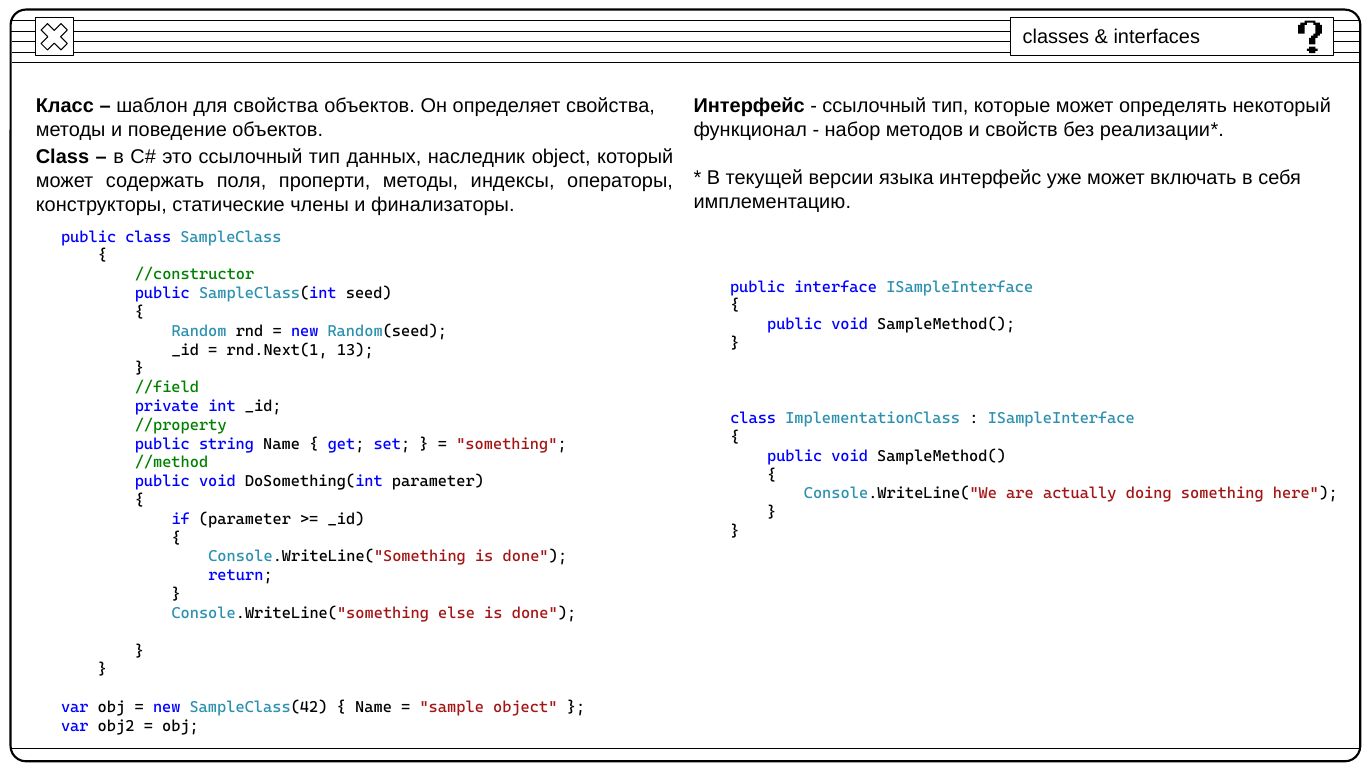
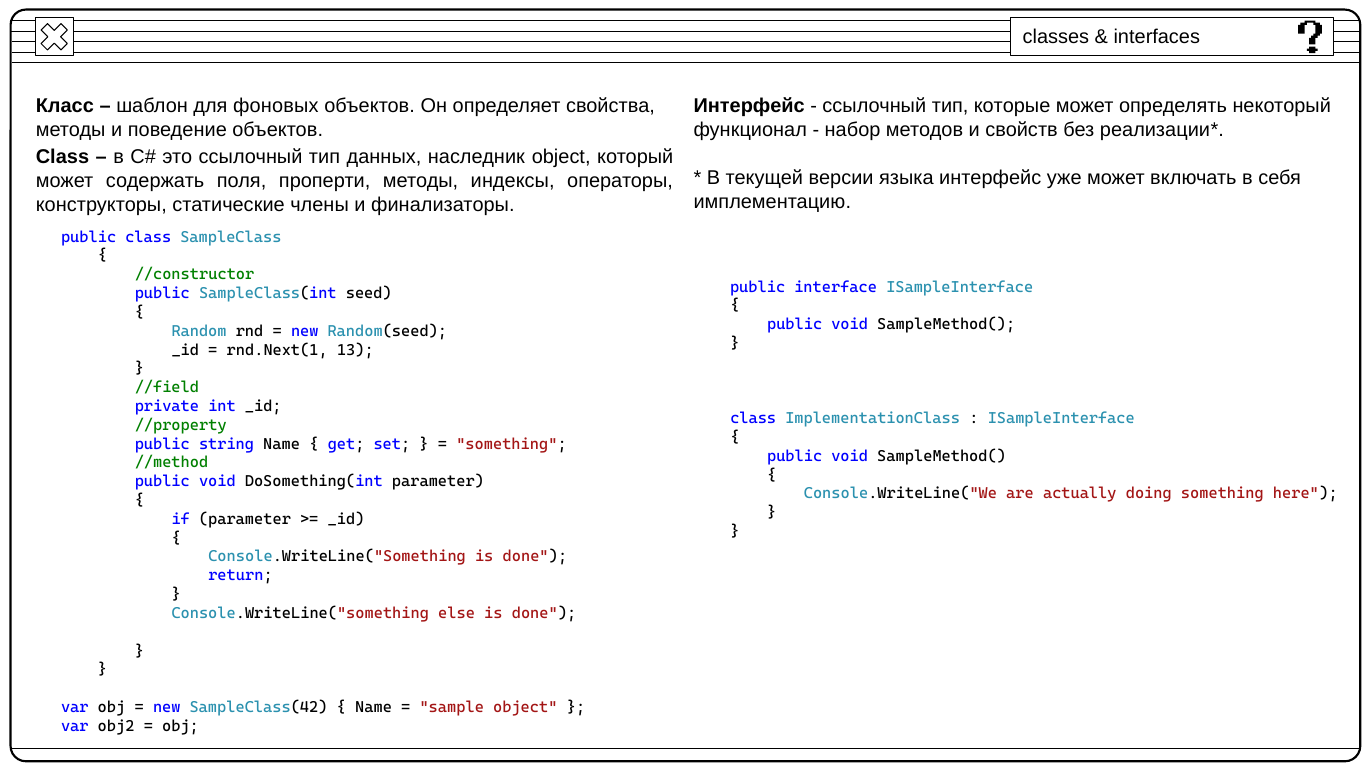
для свойства: свойства -> фоновых
